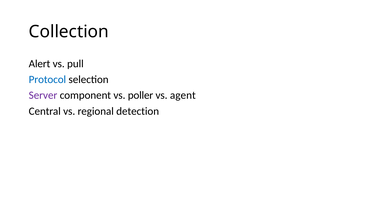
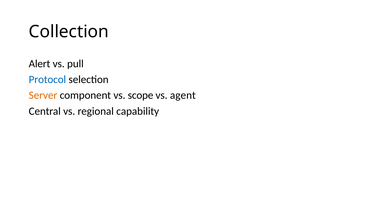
Server colour: purple -> orange
poller: poller -> scope
detection: detection -> capability
